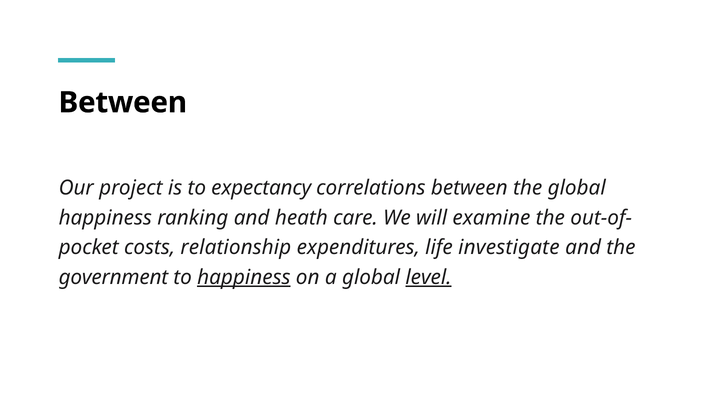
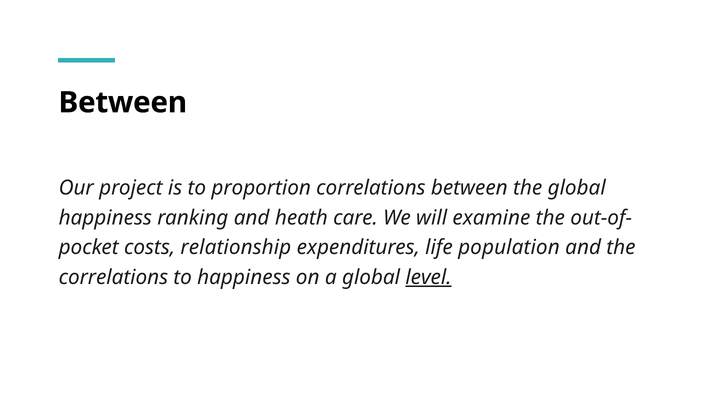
expectancy: expectancy -> proportion
investigate: investigate -> population
government at (113, 277): government -> correlations
happiness at (244, 277) underline: present -> none
